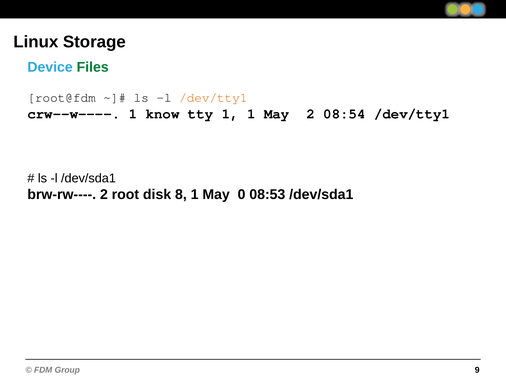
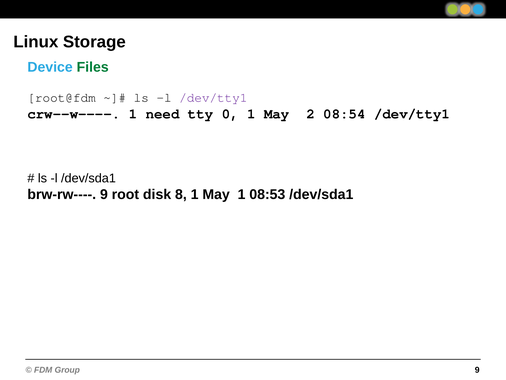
/dev/tty1 at (213, 97) colour: orange -> purple
know: know -> need
tty 1: 1 -> 0
brw-rw---- 2: 2 -> 9
May 0: 0 -> 1
